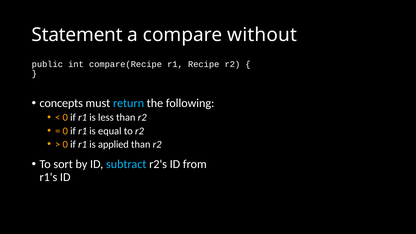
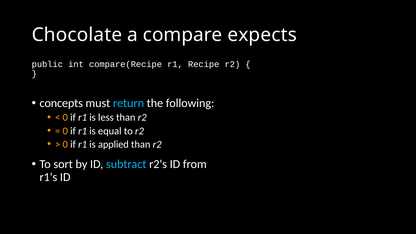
Statement: Statement -> Chocolate
without: without -> expects
